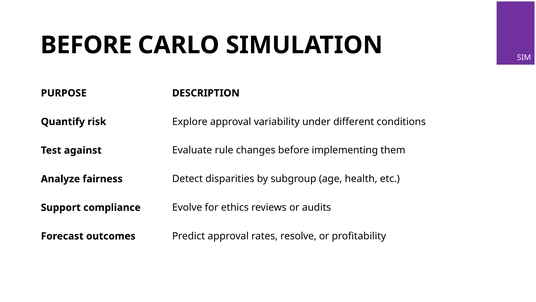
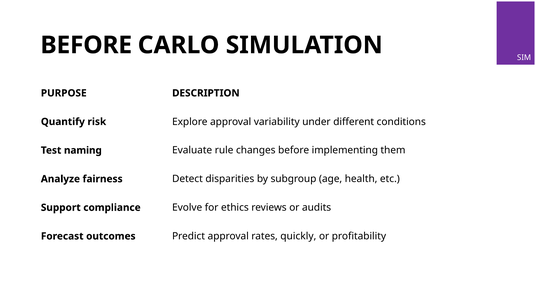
against: against -> naming
resolve: resolve -> quickly
